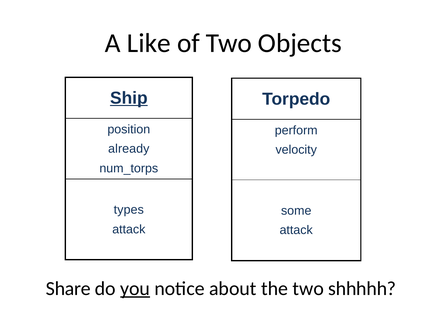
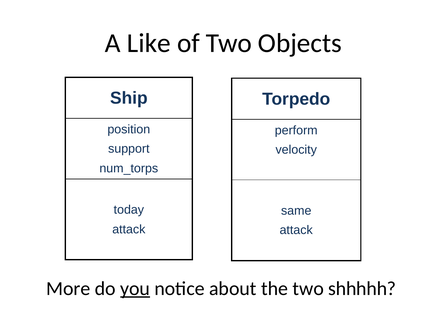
Ship underline: present -> none
already: already -> support
types: types -> today
some: some -> same
Share: Share -> More
